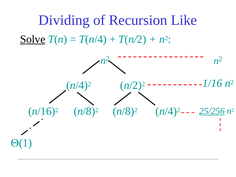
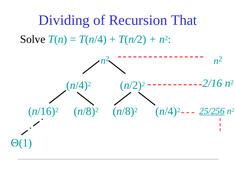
Like: Like -> That
Solve underline: present -> none
1/16: 1/16 -> 2/16
